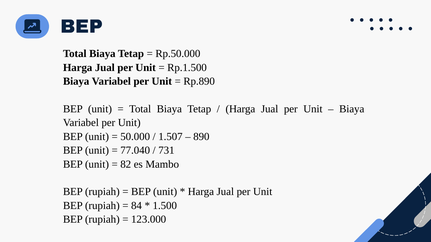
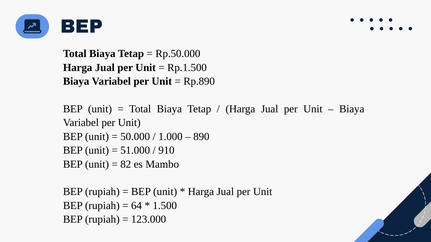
1.507: 1.507 -> 1.000
77.040: 77.040 -> 51.000
731: 731 -> 910
84: 84 -> 64
